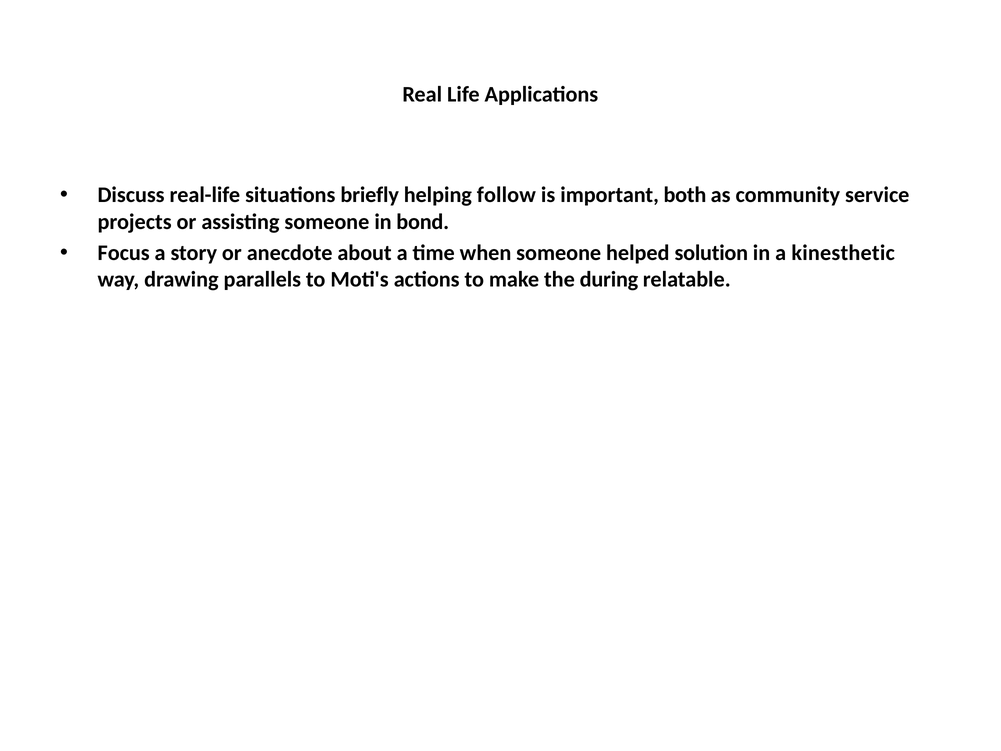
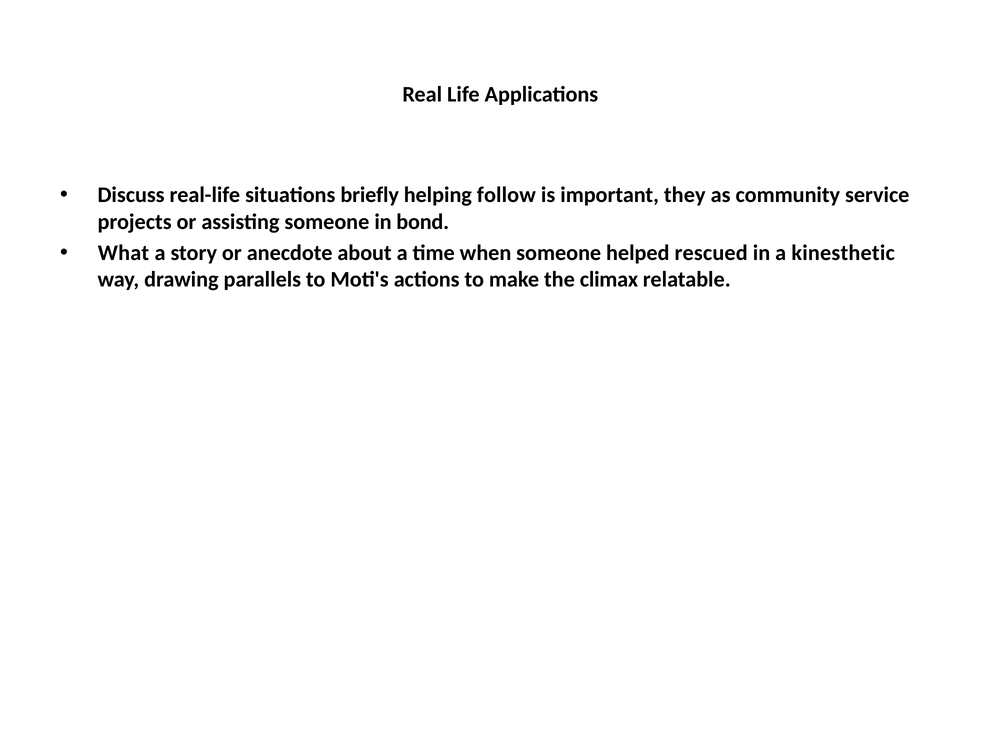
both: both -> they
Focus: Focus -> What
solution: solution -> rescued
during: during -> climax
